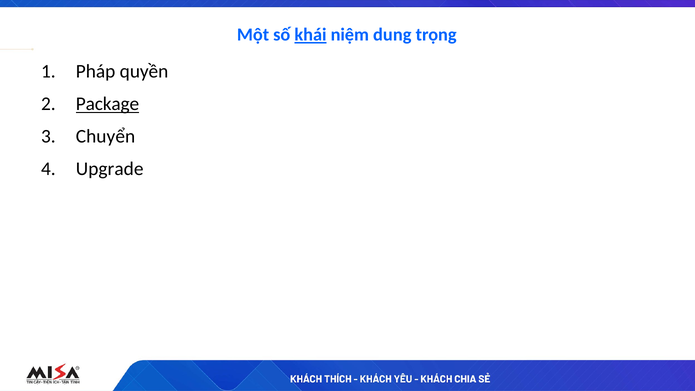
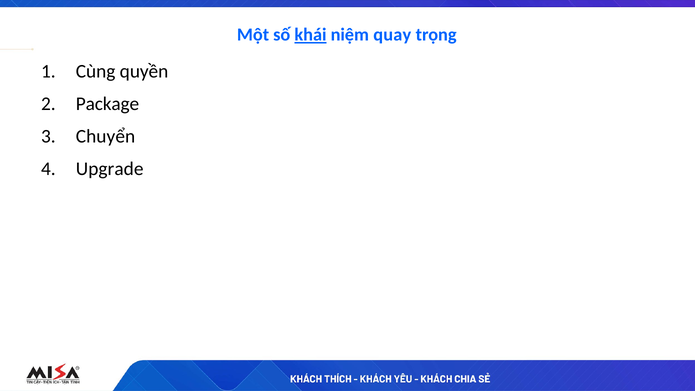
dung: dung -> quay
Pháp: Pháp -> Cùng
Package underline: present -> none
